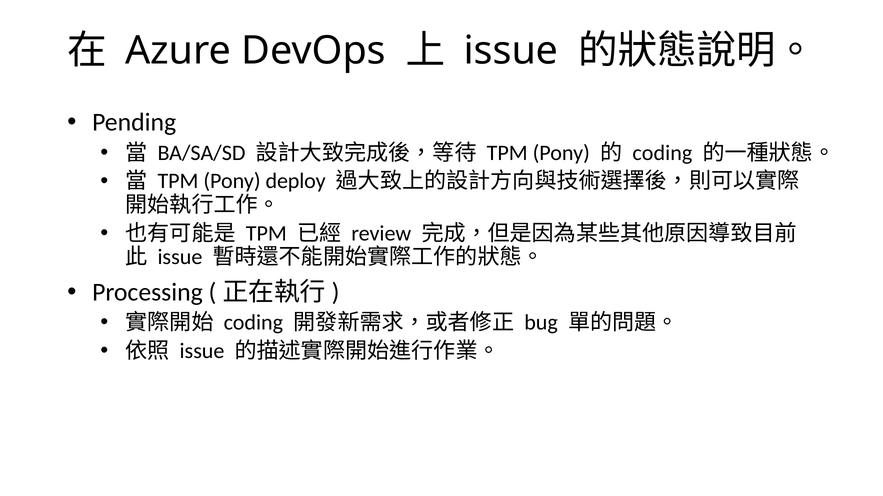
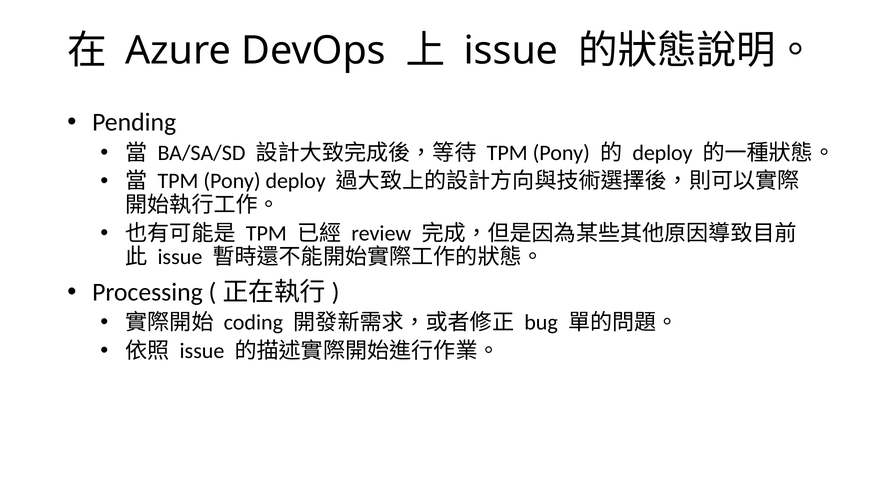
coding at (662, 153): coding -> deploy
